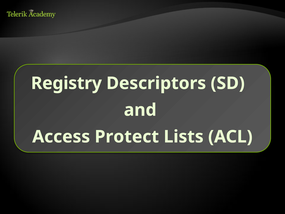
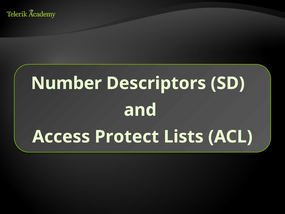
Registry: Registry -> Number
